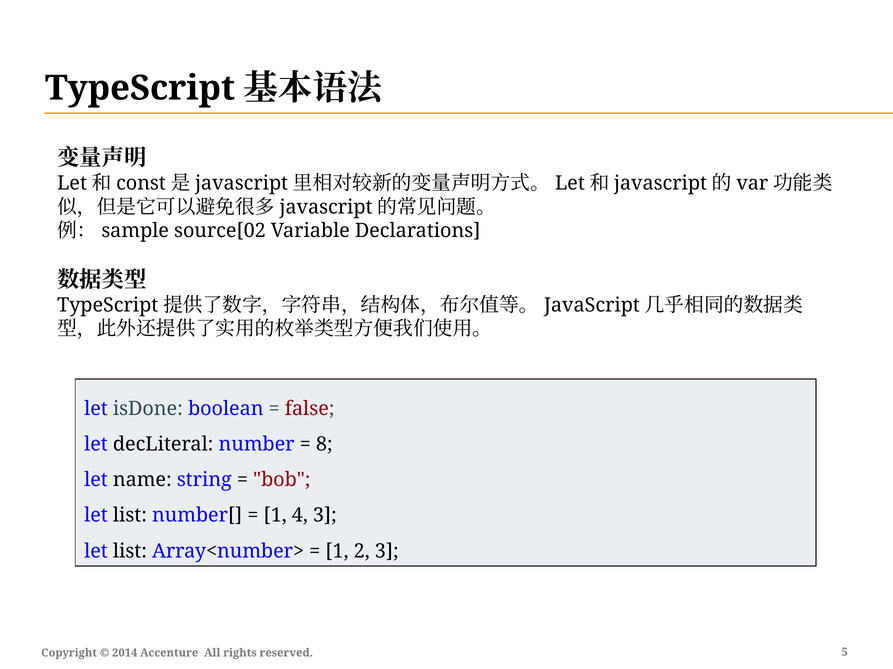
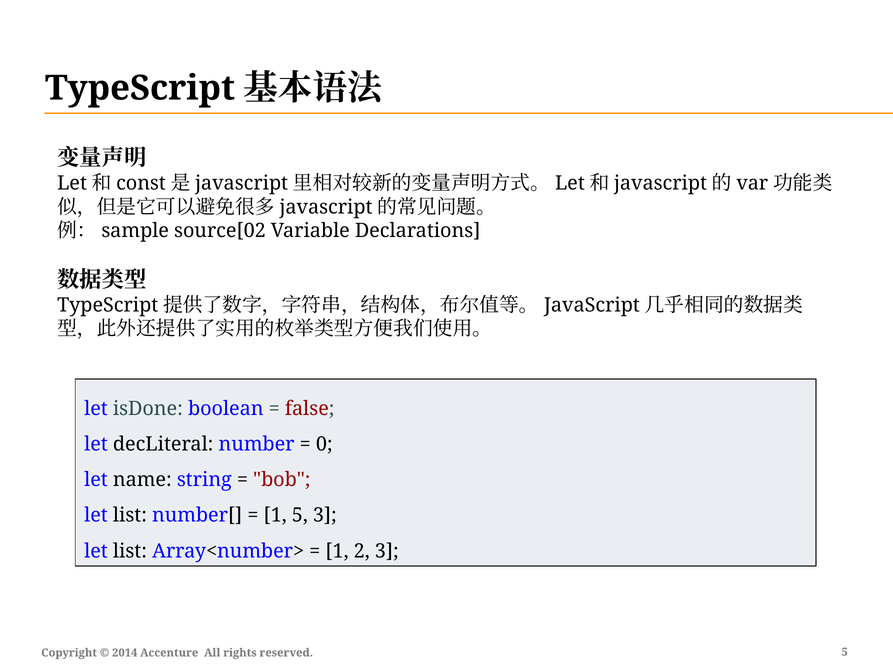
8: 8 -> 0
1 4: 4 -> 5
